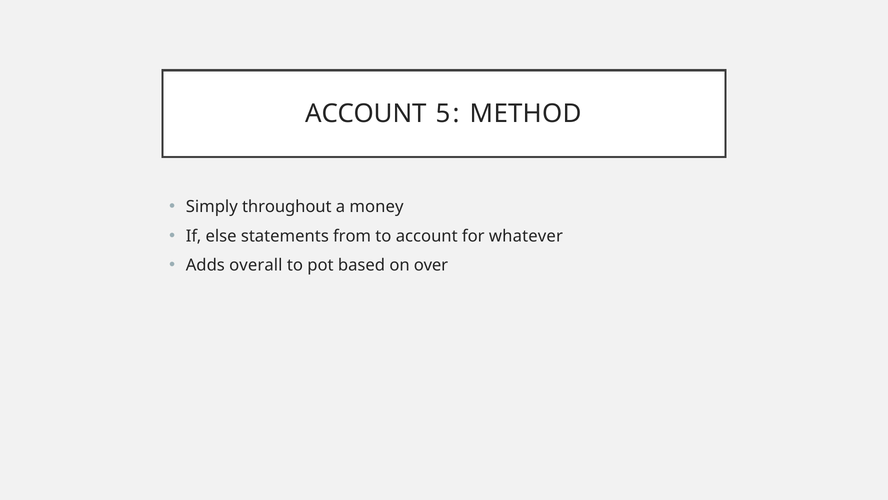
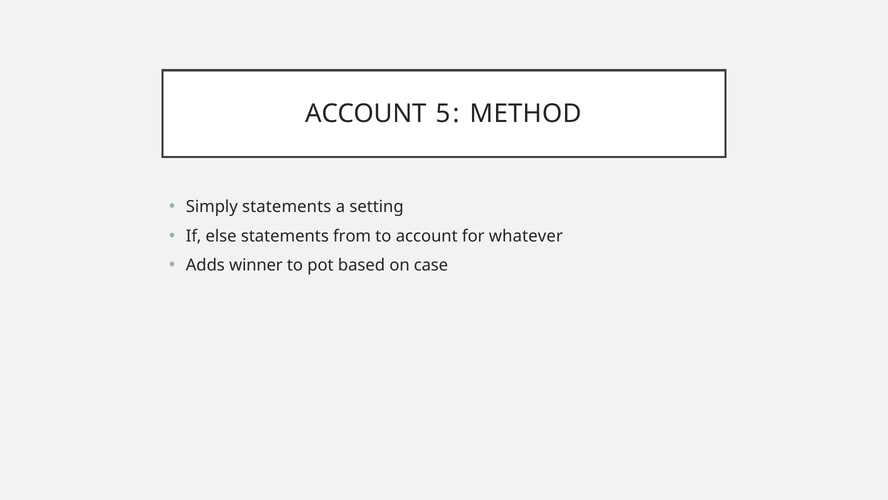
Simply throughout: throughout -> statements
money: money -> setting
overall: overall -> winner
over: over -> case
